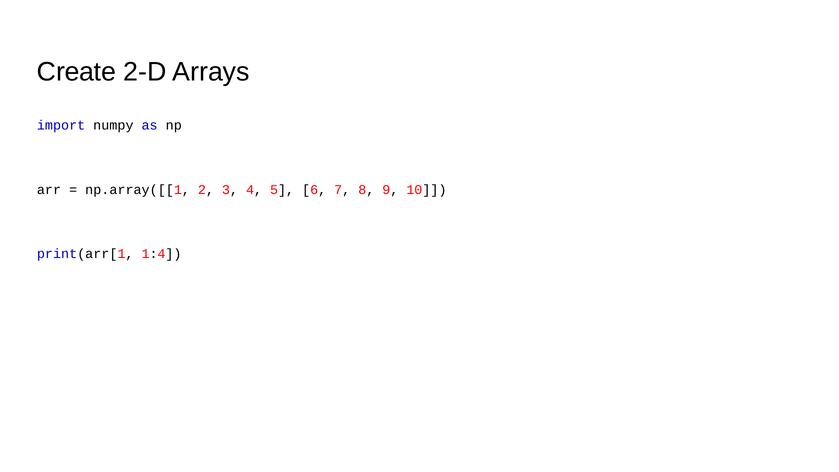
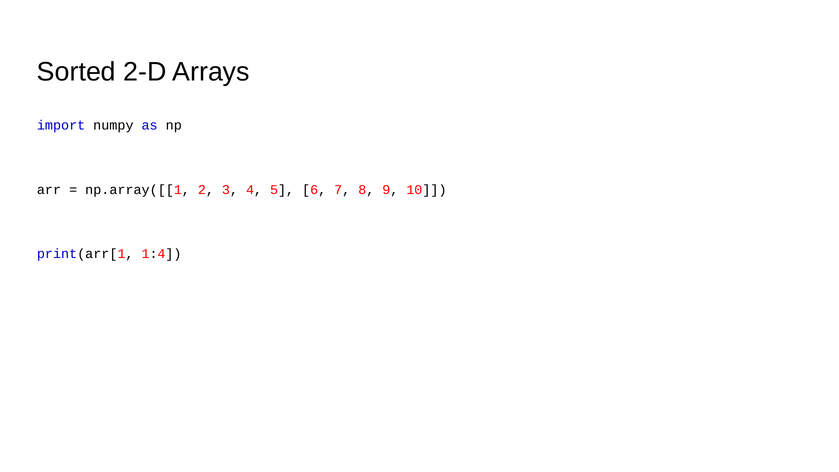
Create: Create -> Sorted
